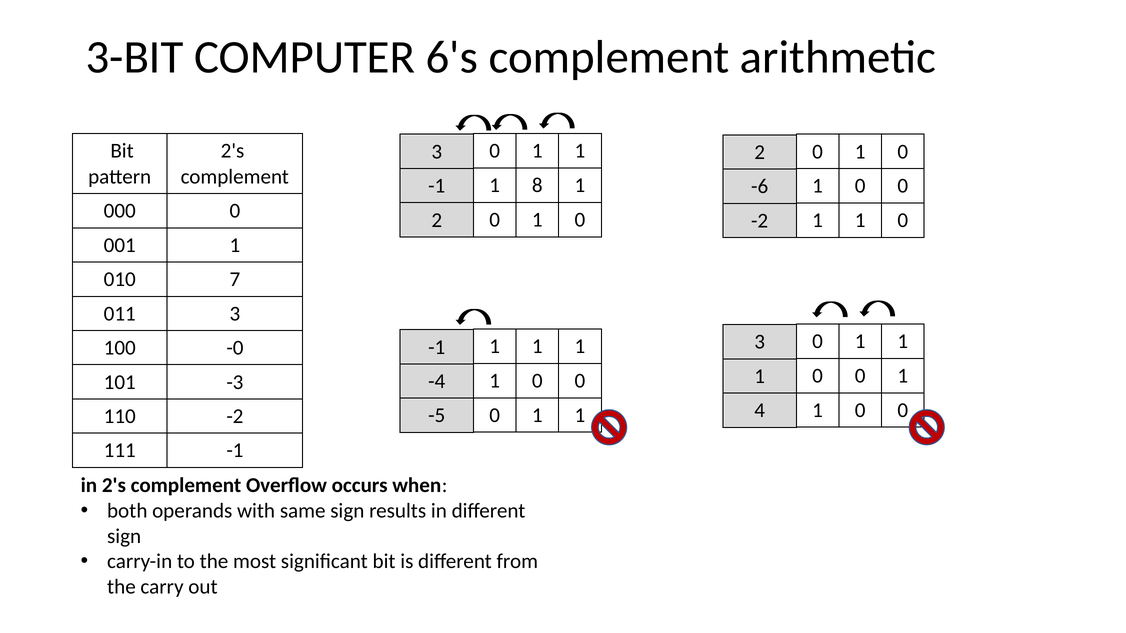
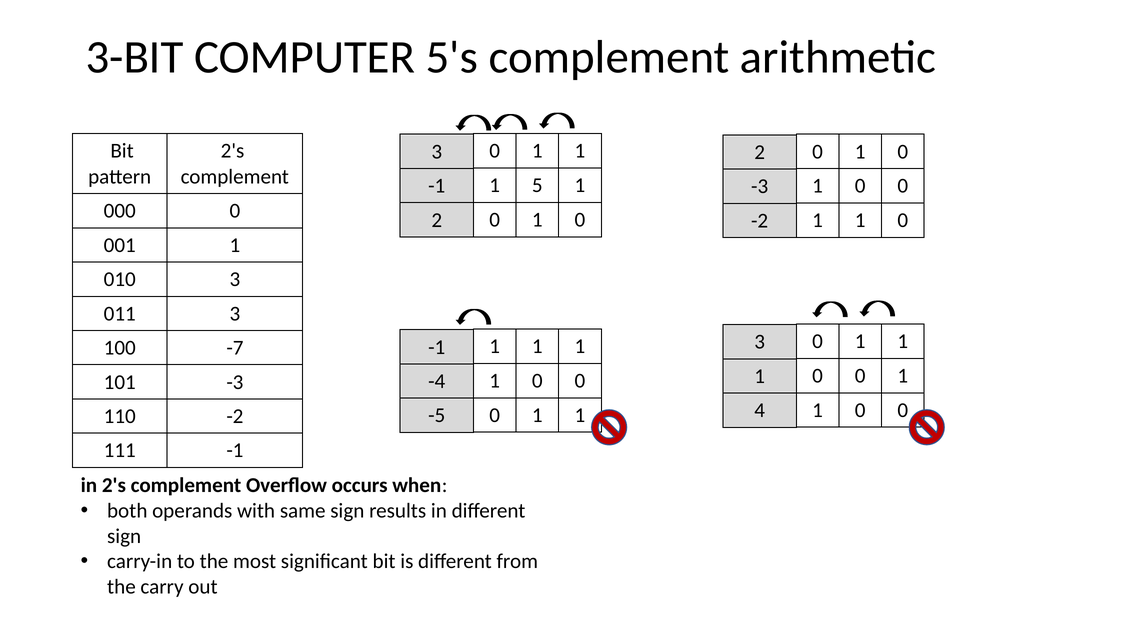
6's: 6's -> 5's
8: 8 -> 5
-6 at (760, 187): -6 -> -3
010 7: 7 -> 3
-0: -0 -> -7
